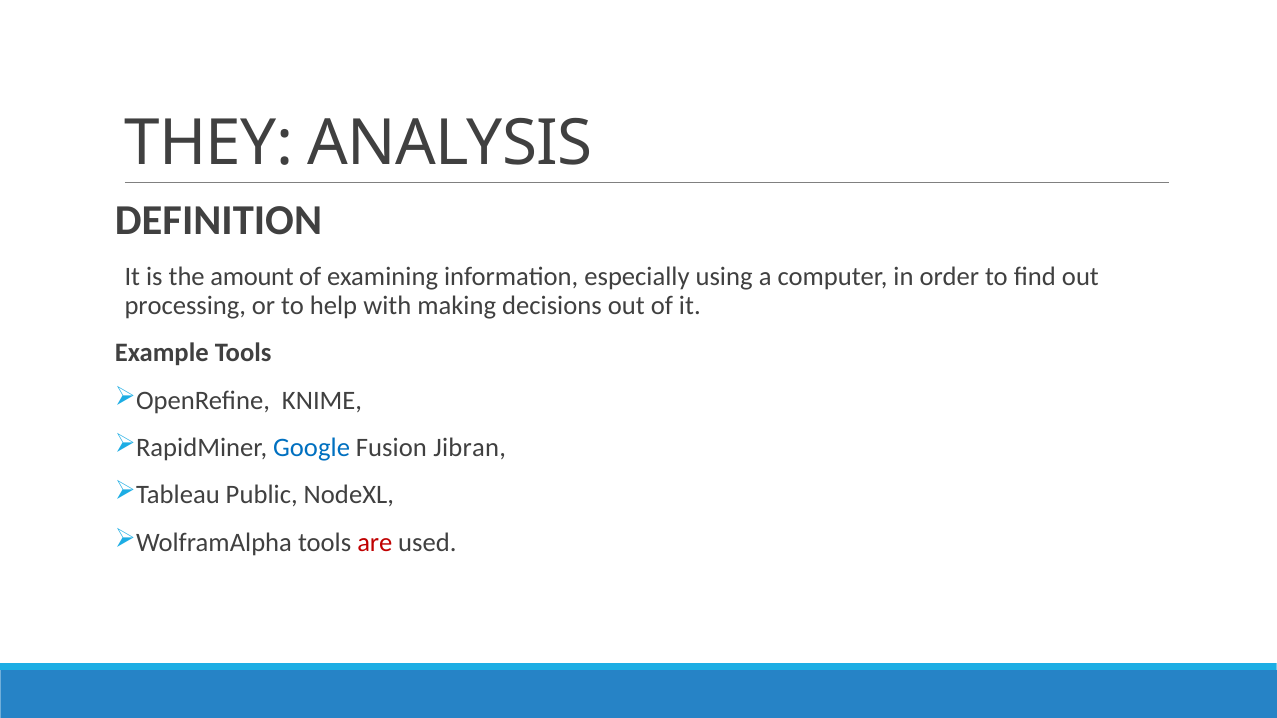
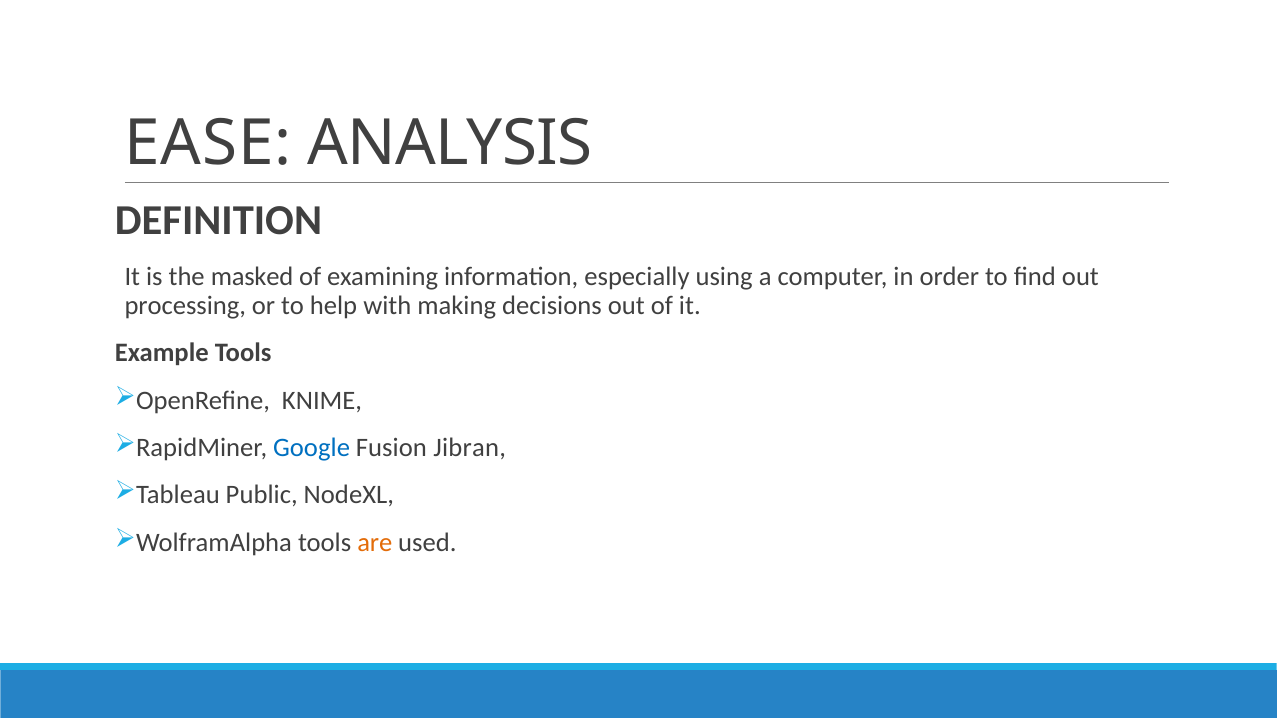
THEY: THEY -> EASE
amount: amount -> masked
are colour: red -> orange
